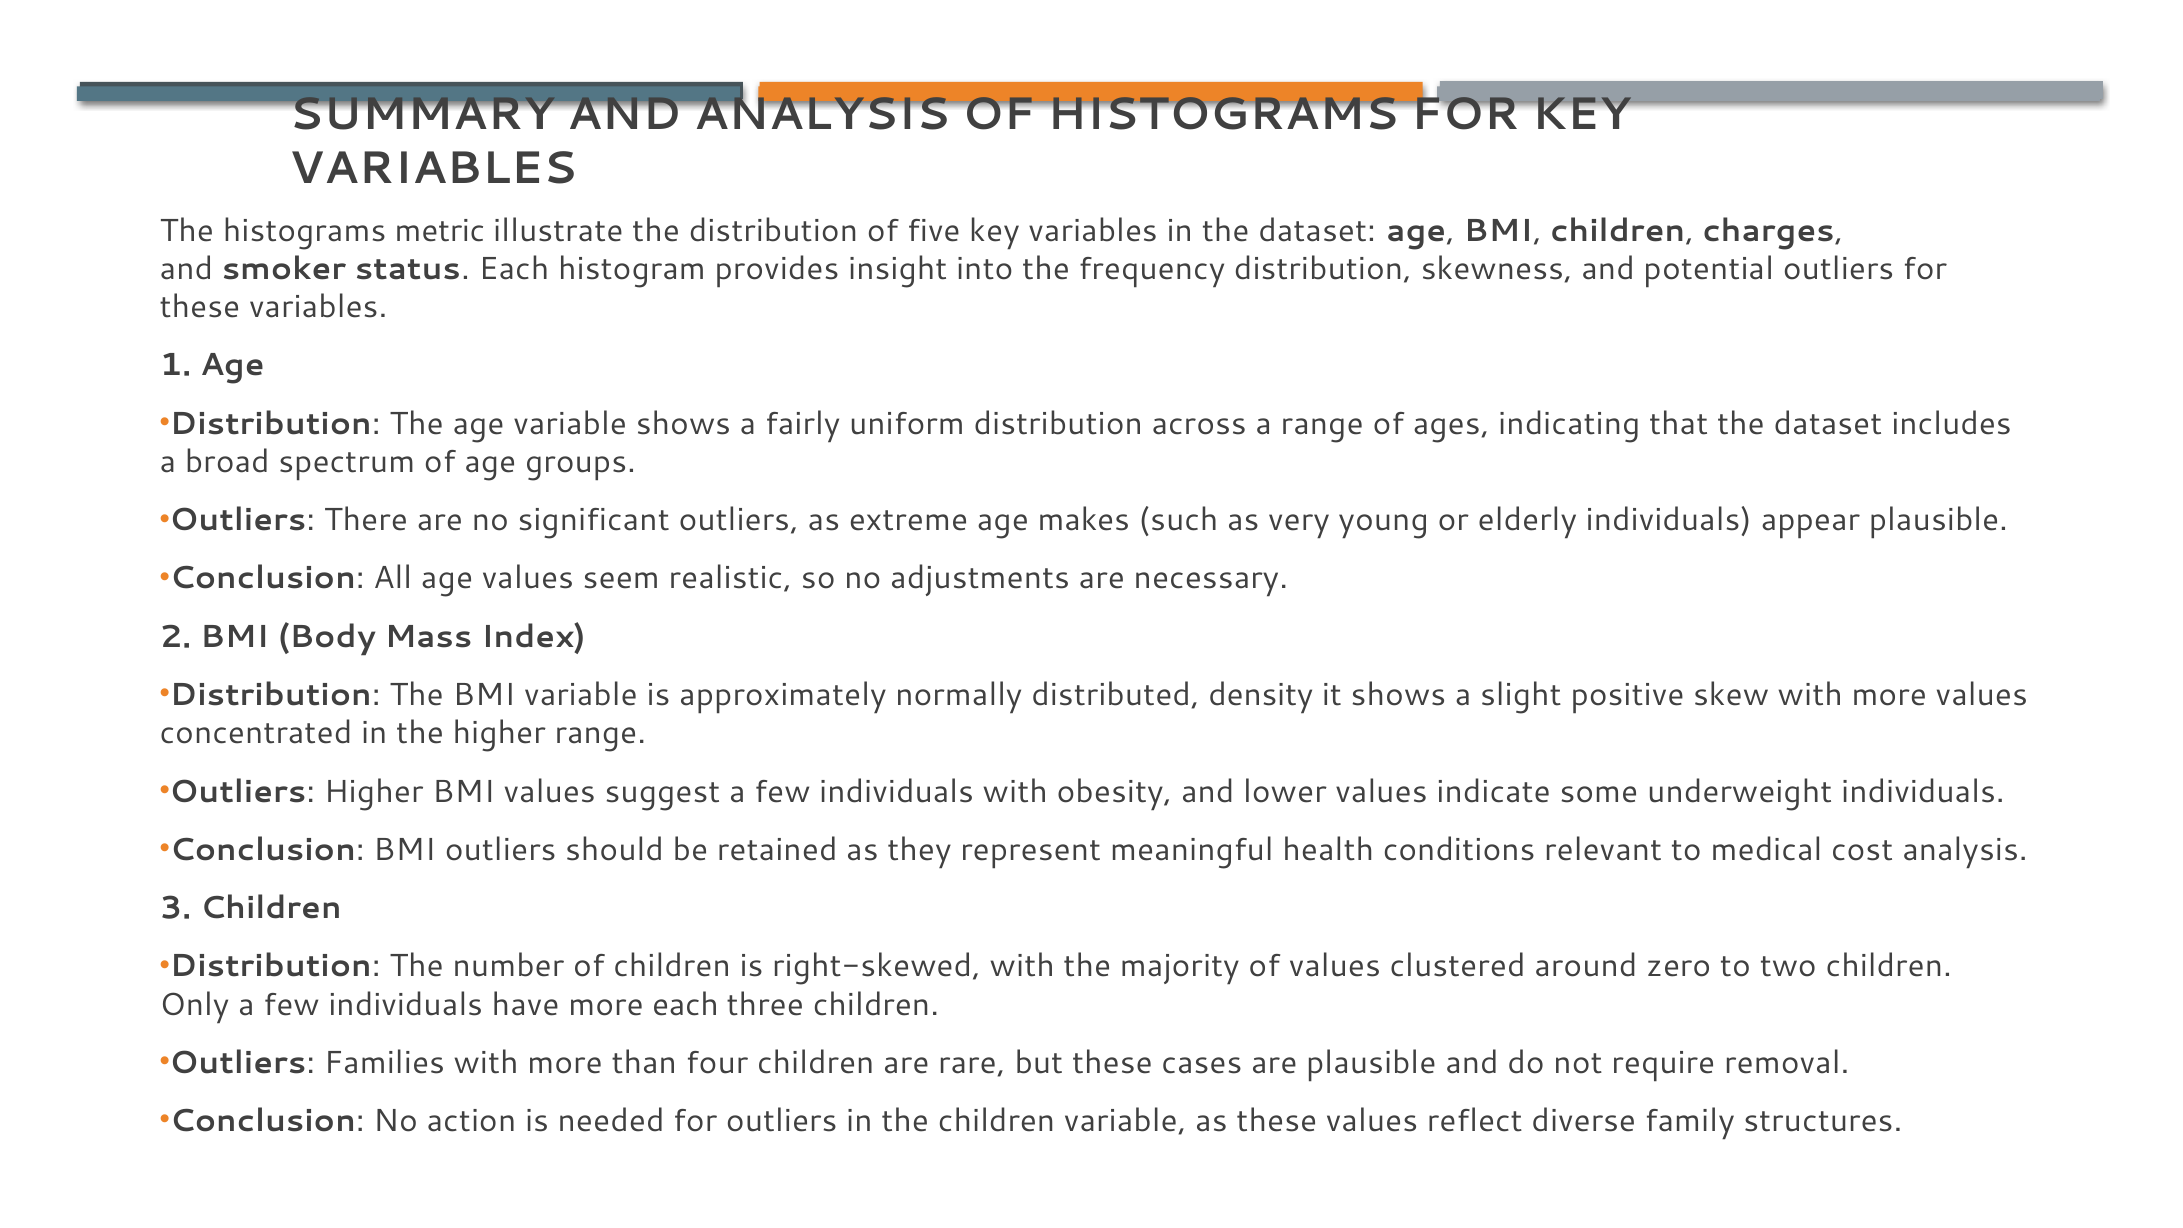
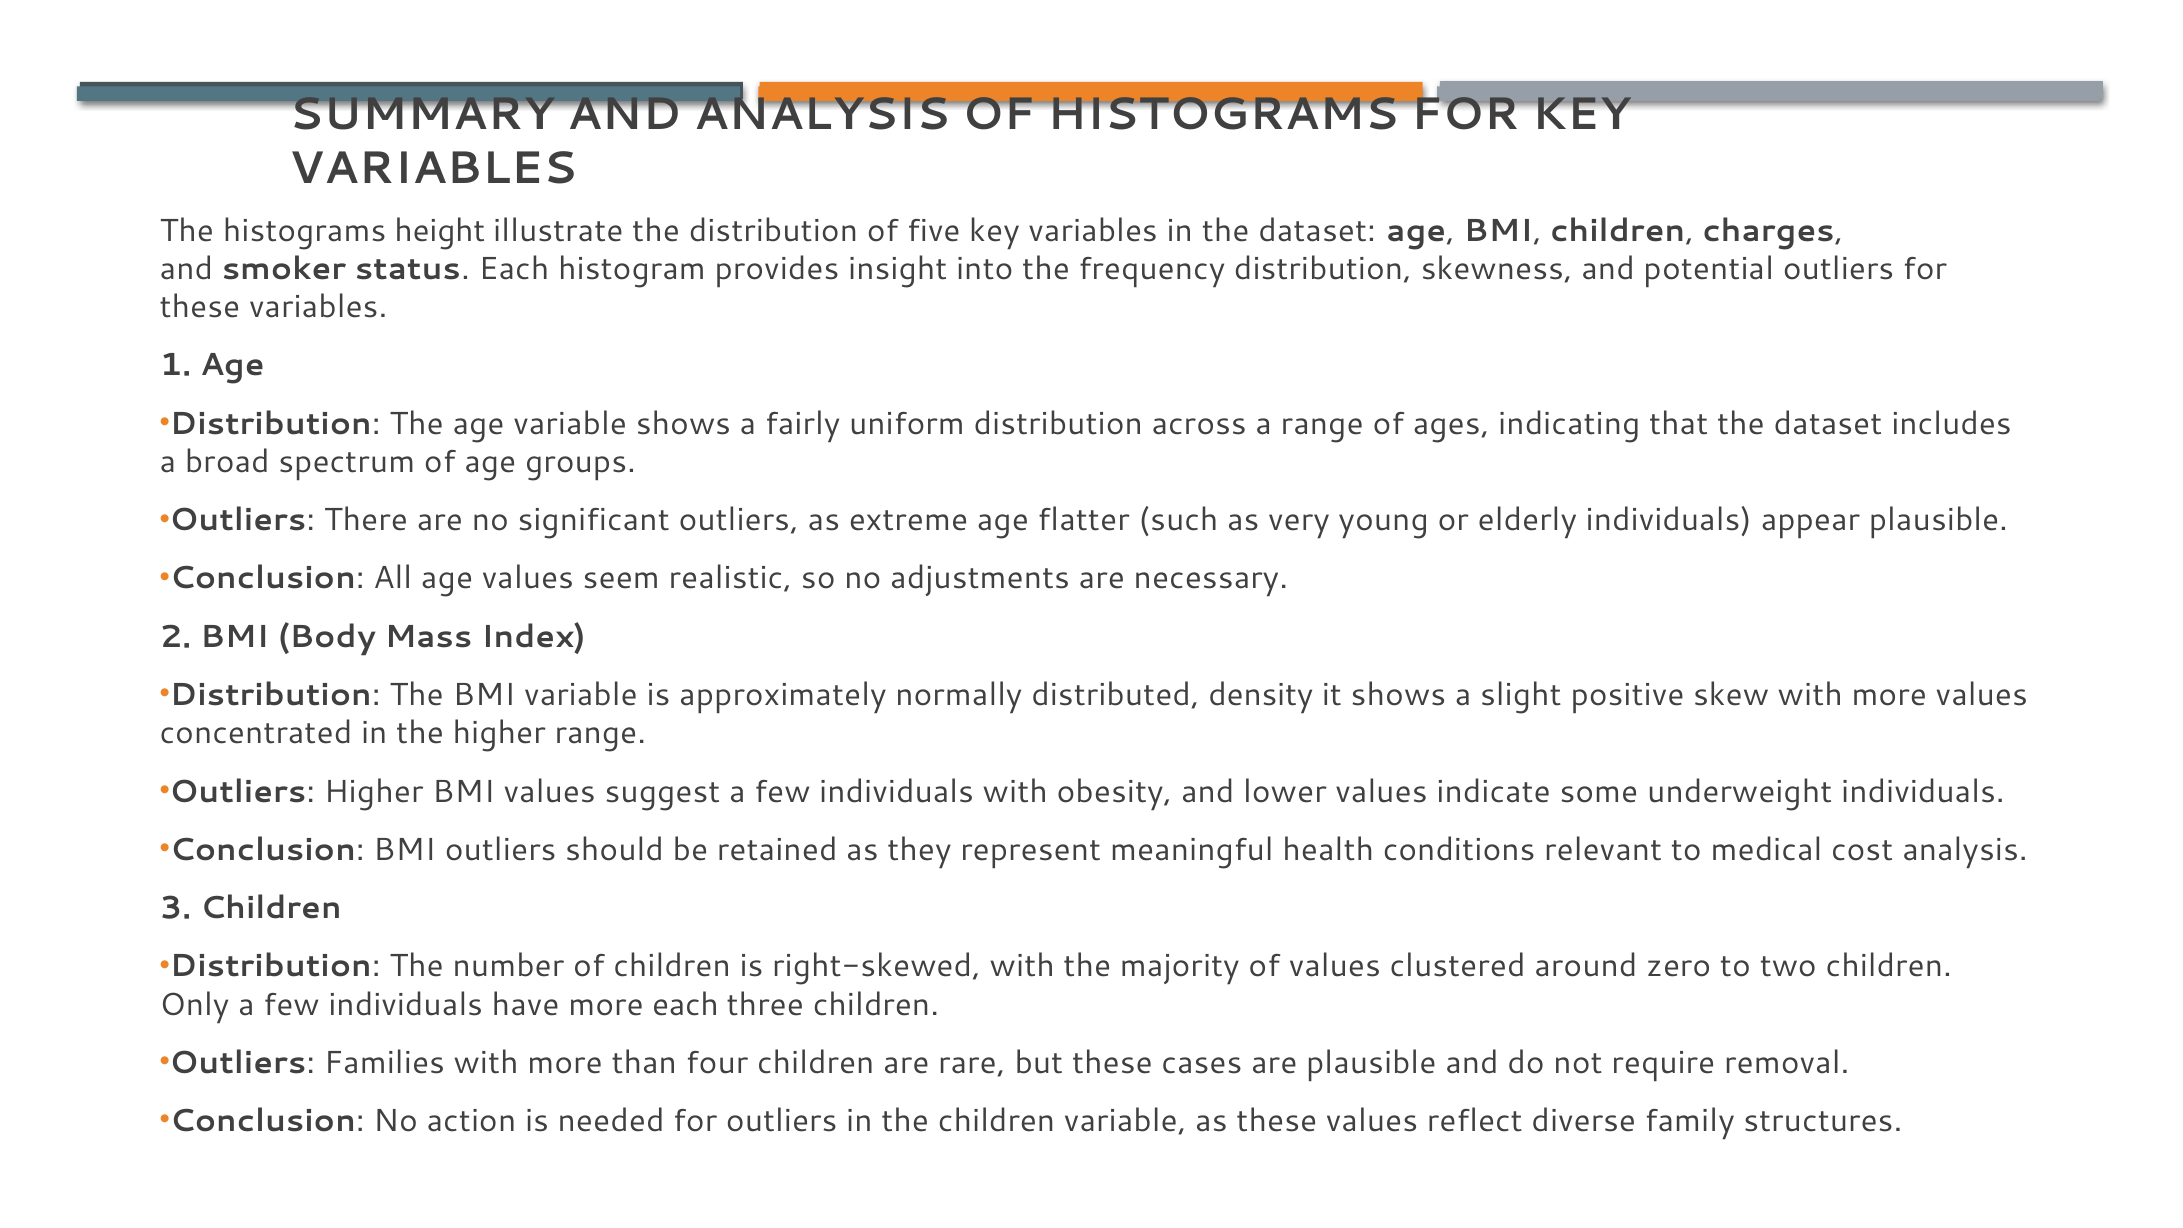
metric: metric -> height
makes: makes -> flatter
